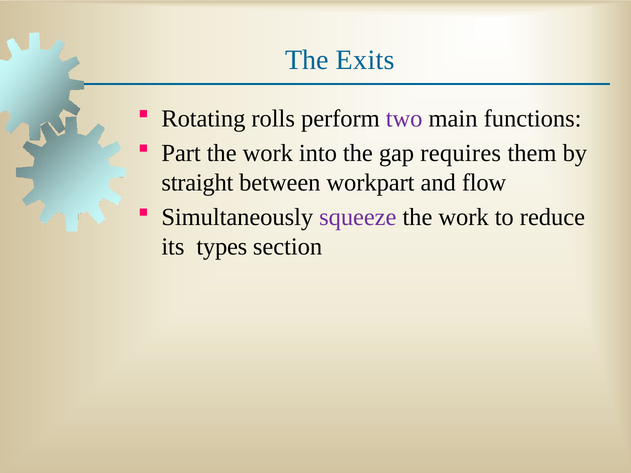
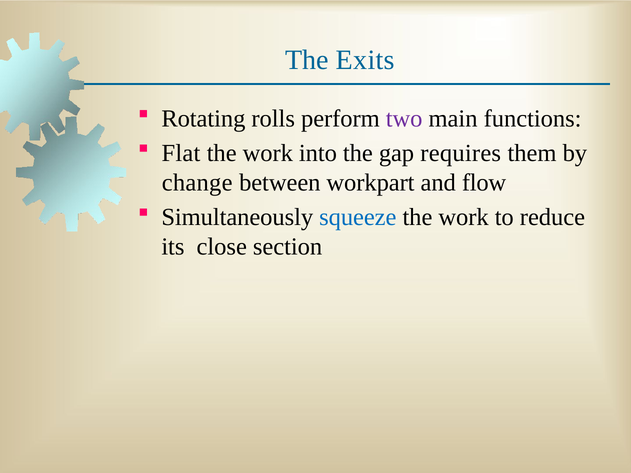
Part: Part -> Flat
straight: straight -> change
squeeze colour: purple -> blue
types: types -> close
